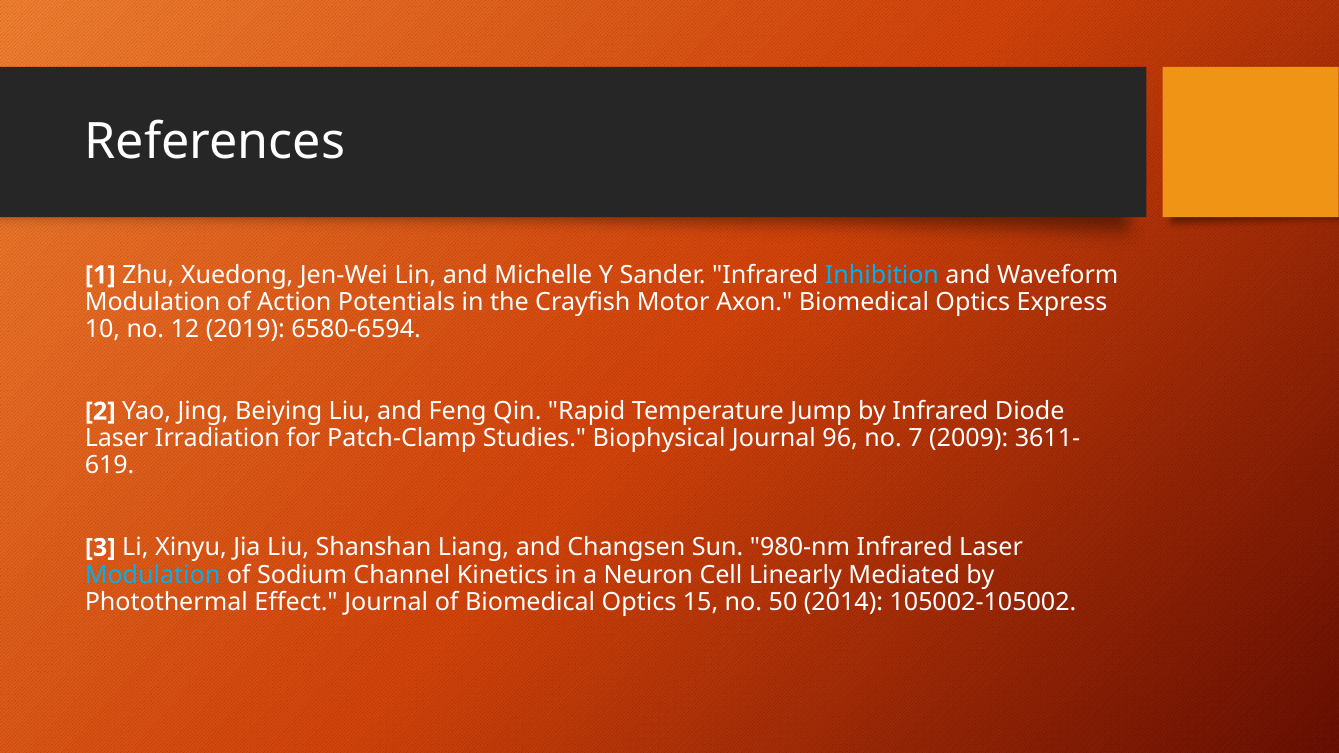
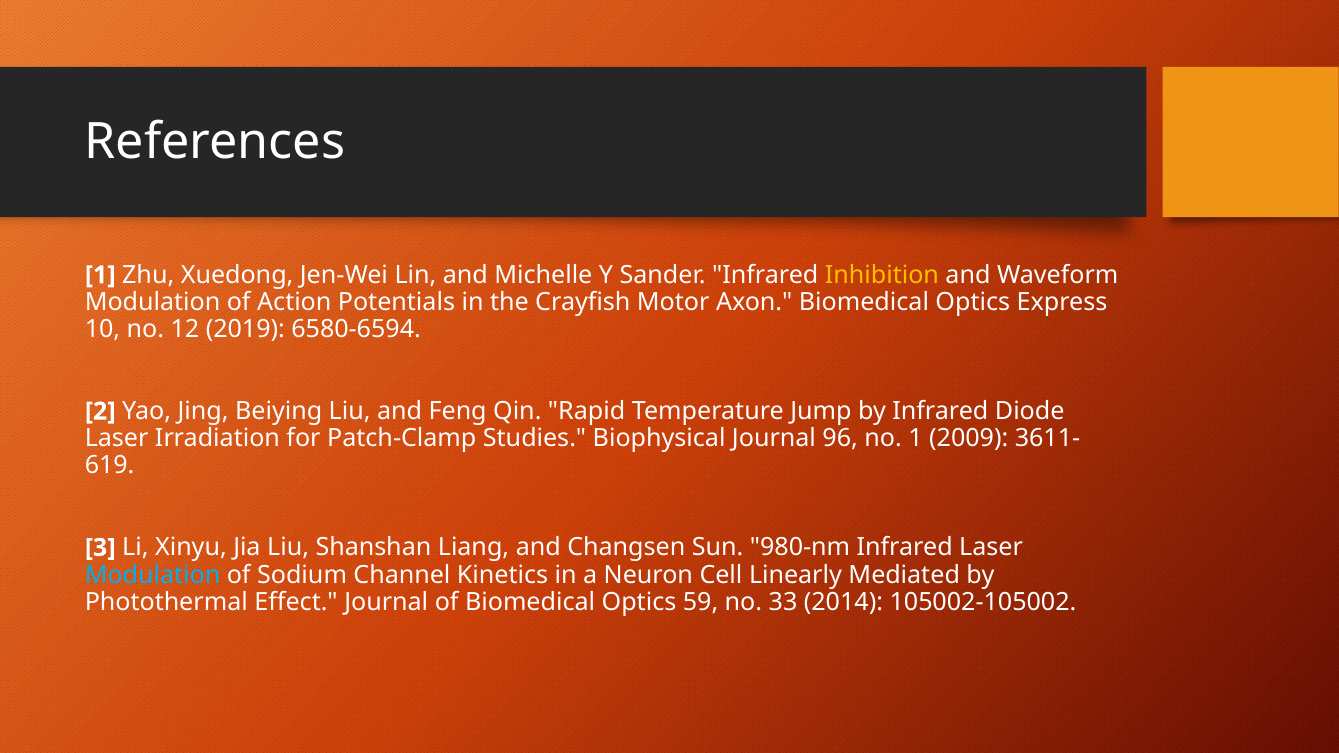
Inhibition colour: light blue -> yellow
no 7: 7 -> 1
15: 15 -> 59
50: 50 -> 33
